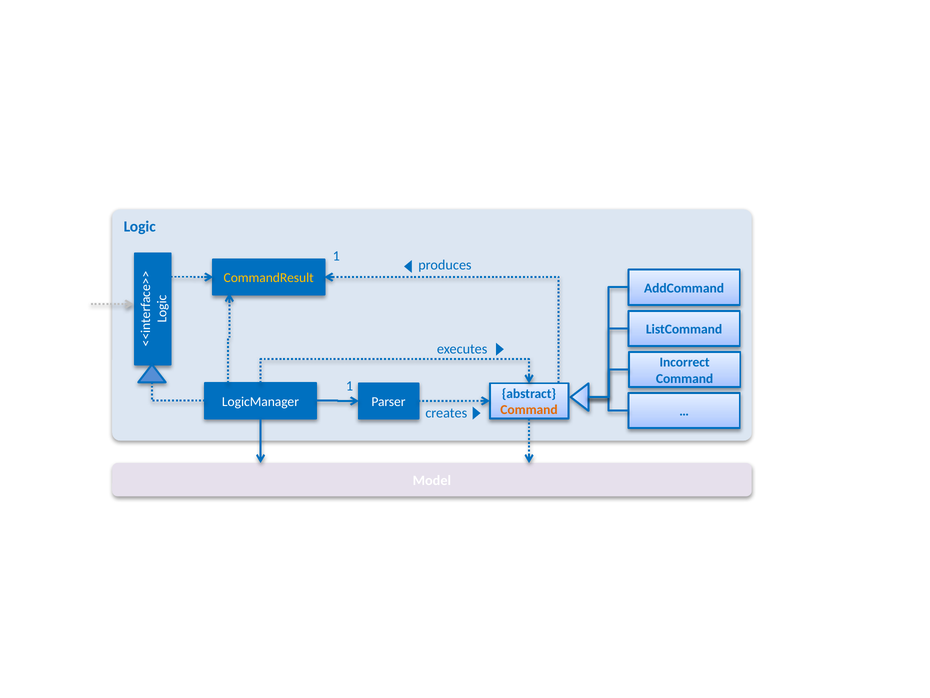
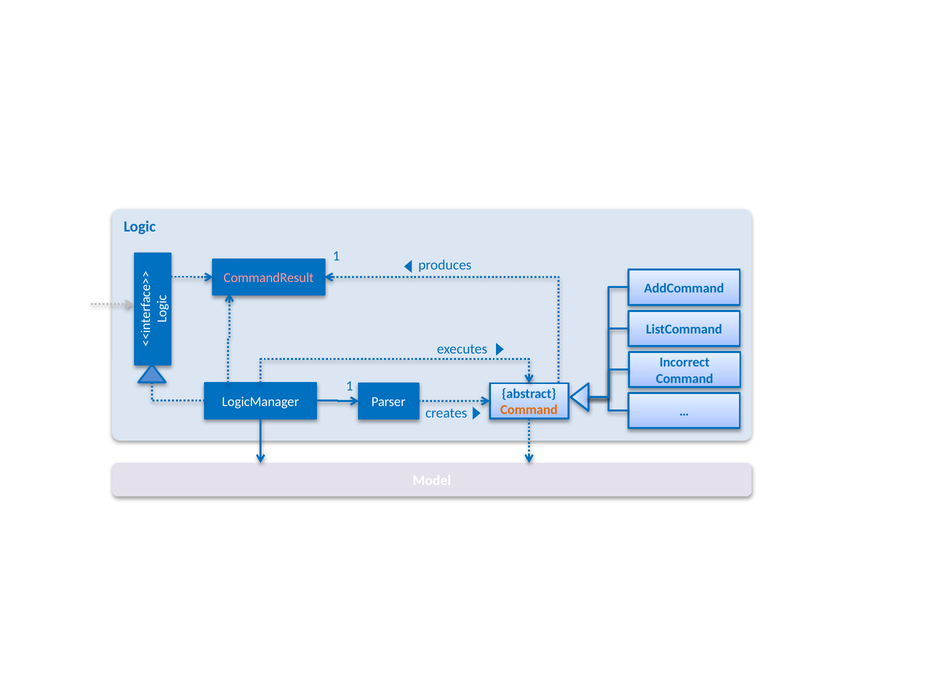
CommandResult colour: yellow -> pink
